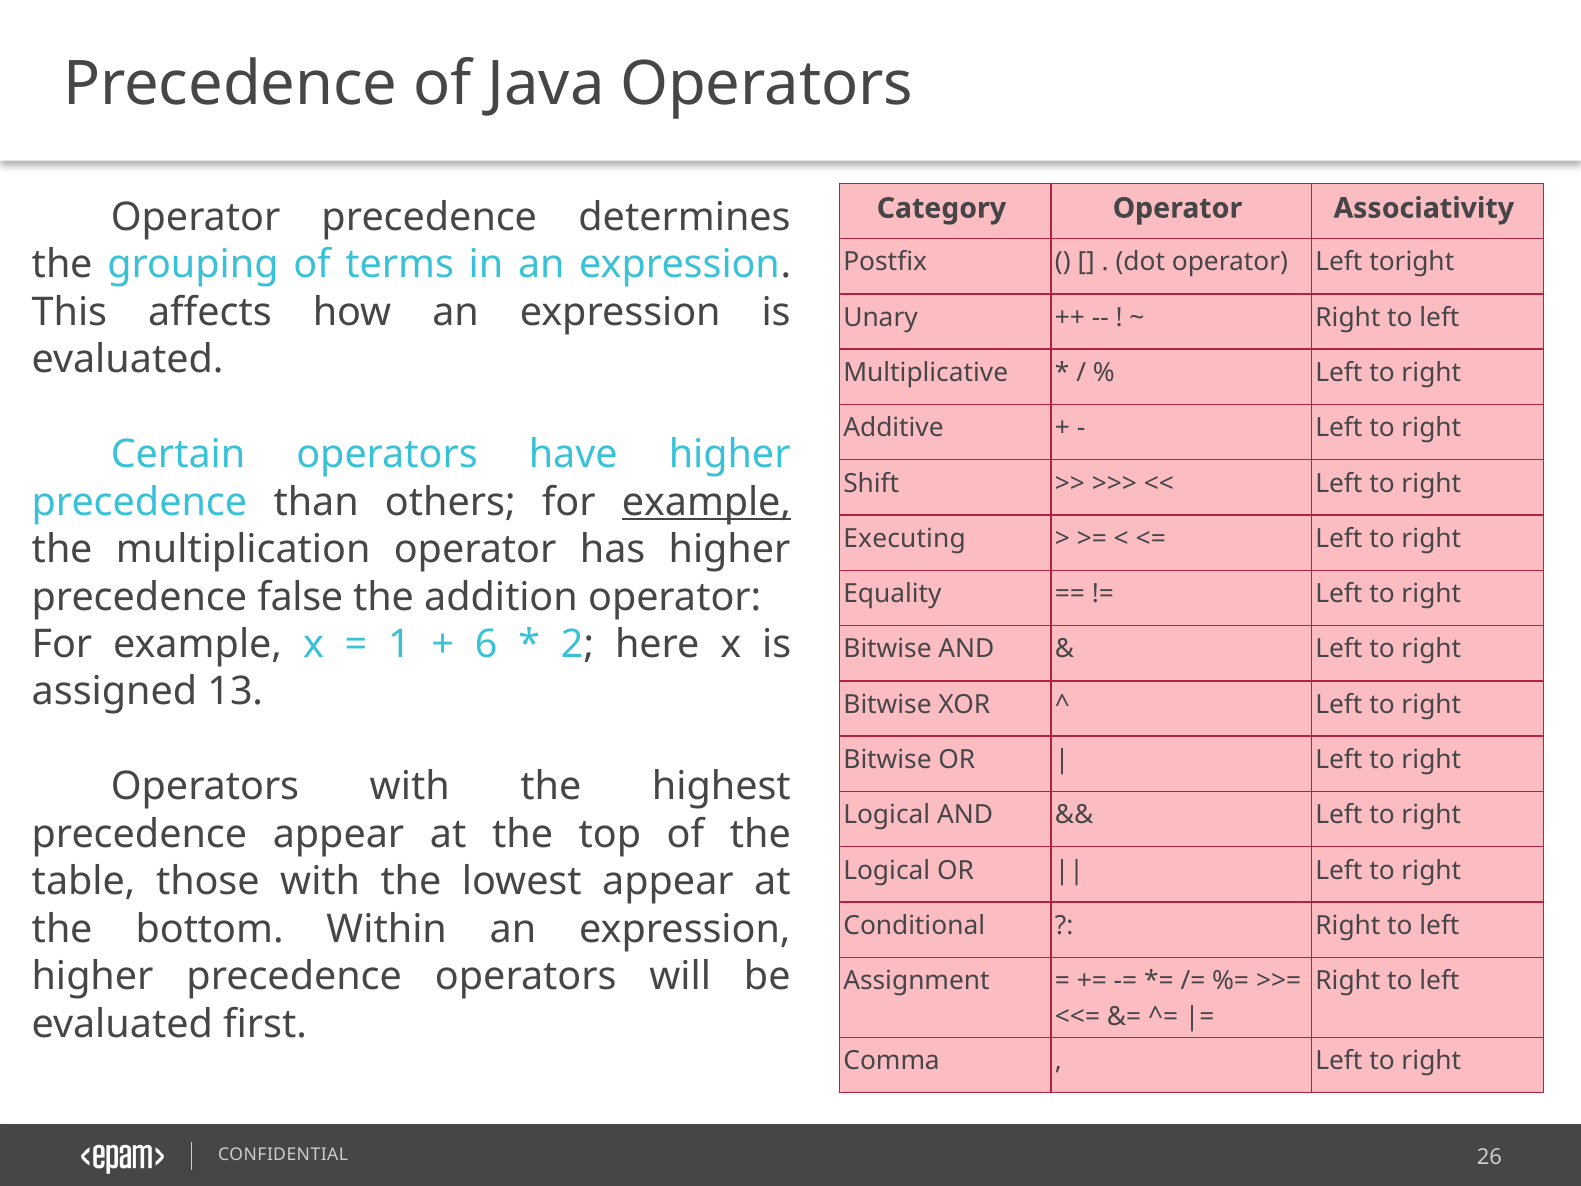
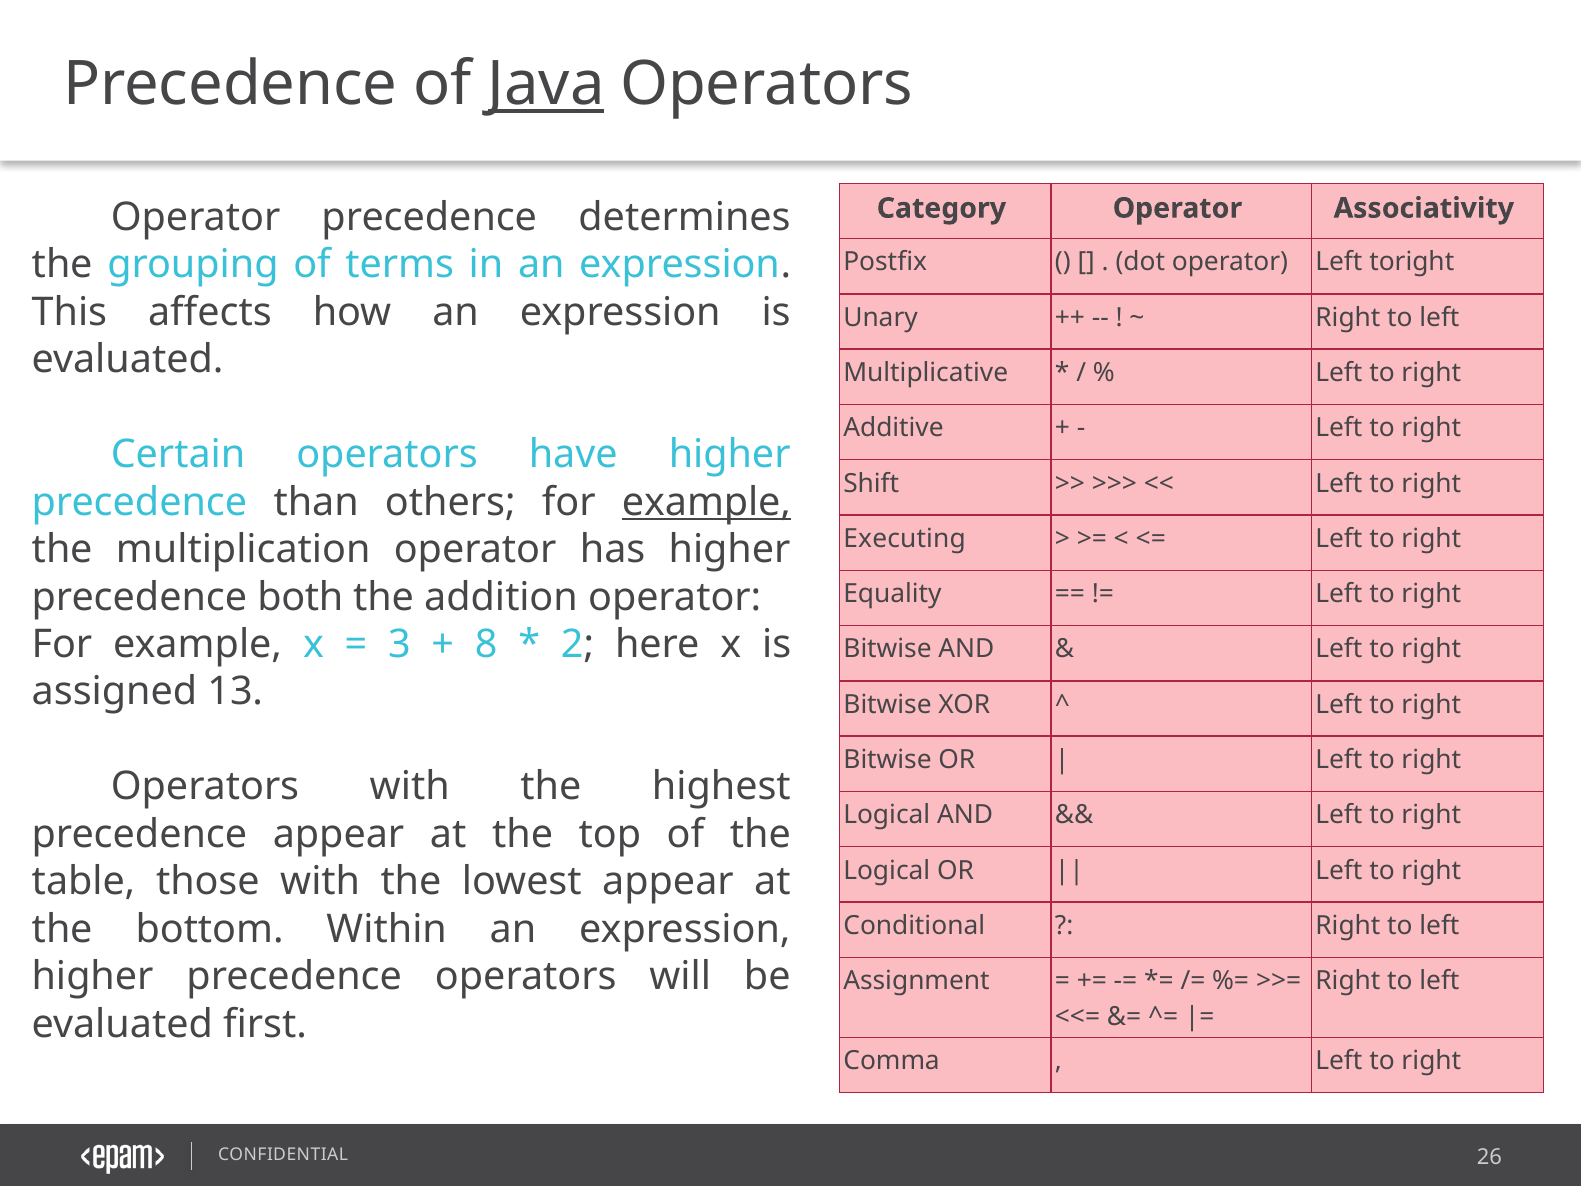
Java underline: none -> present
false: false -> both
1: 1 -> 3
6: 6 -> 8
